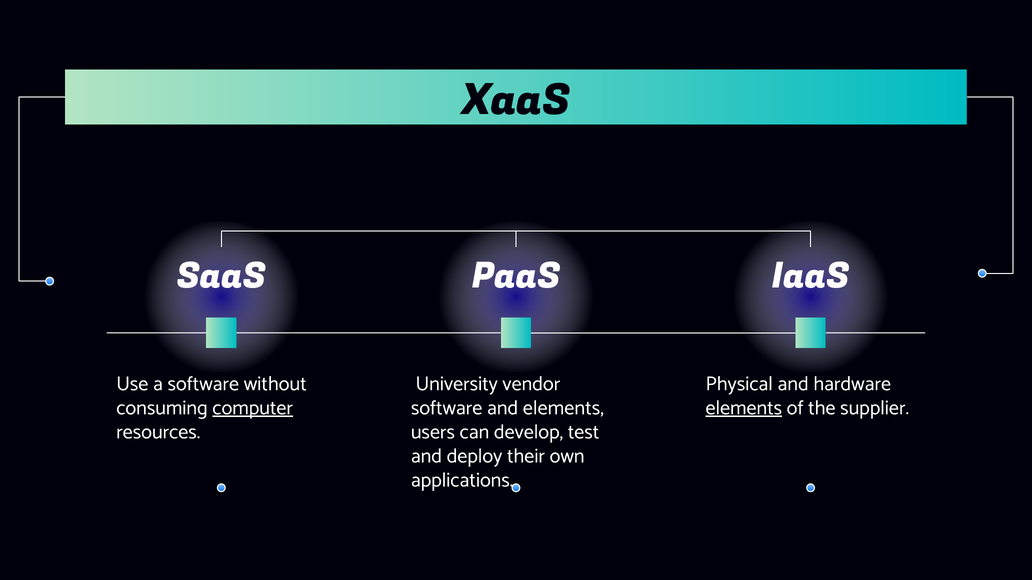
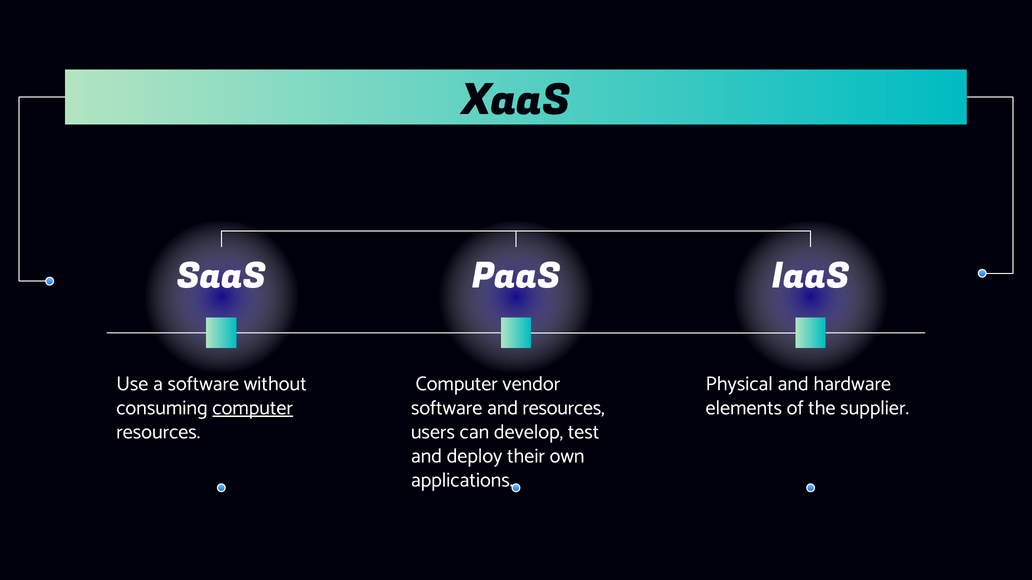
University at (457, 384): University -> Computer
and elements: elements -> resources
elements at (744, 408) underline: present -> none
